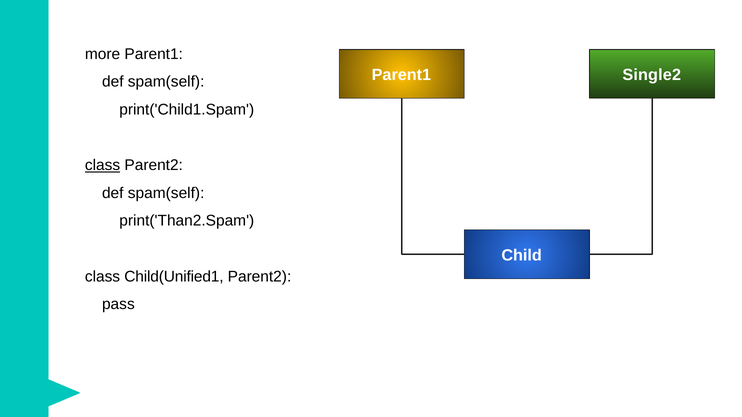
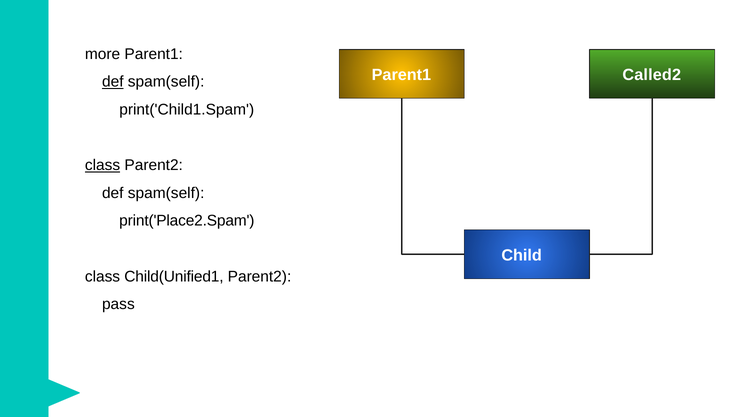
Single2: Single2 -> Called2
def at (113, 82) underline: none -> present
print('Than2.Spam: print('Than2.Spam -> print('Place2.Spam
